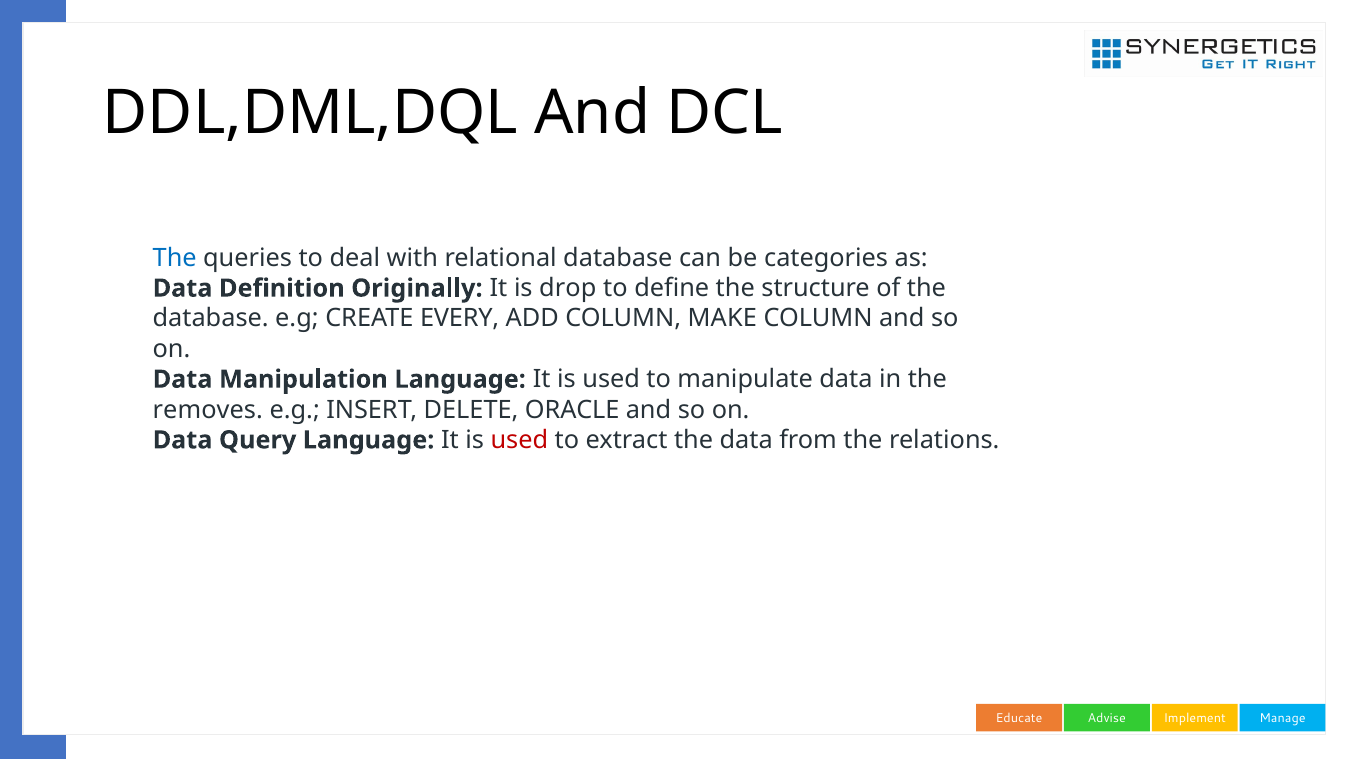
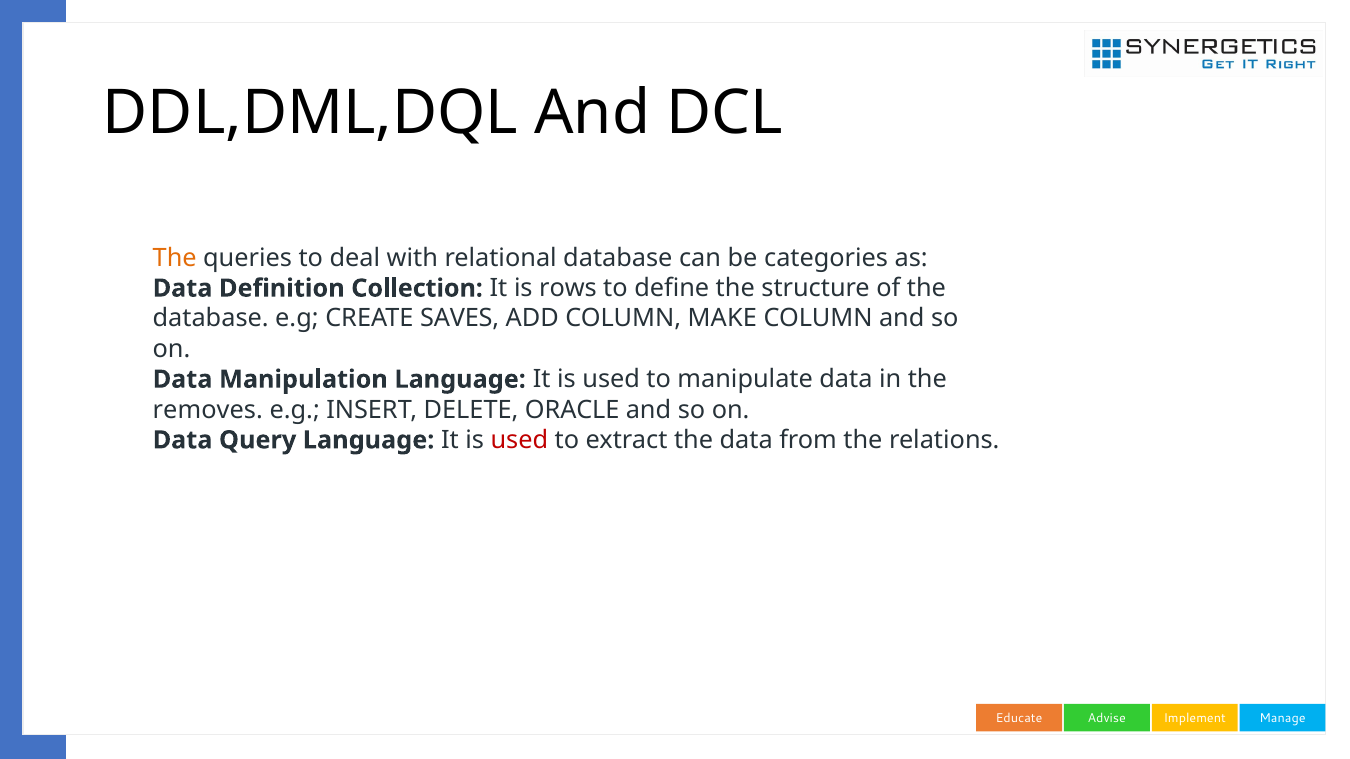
The at (175, 258) colour: blue -> orange
Originally: Originally -> Collection
drop: drop -> rows
EVERY: EVERY -> SAVES
